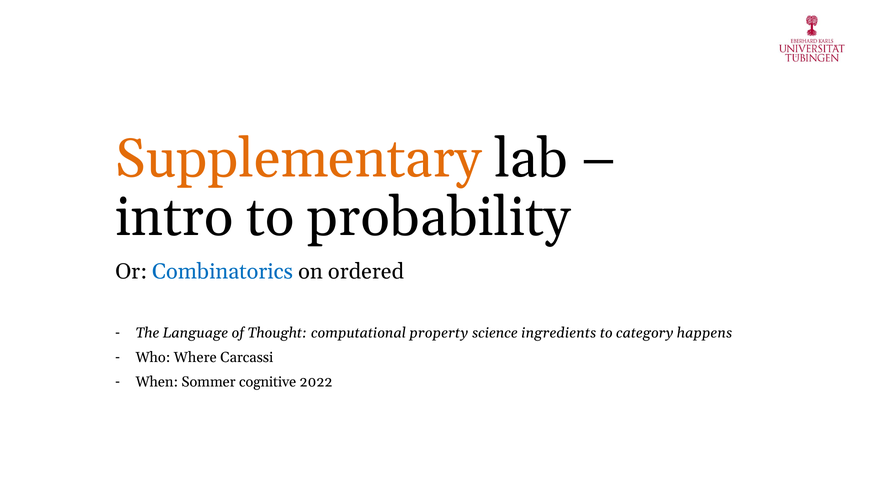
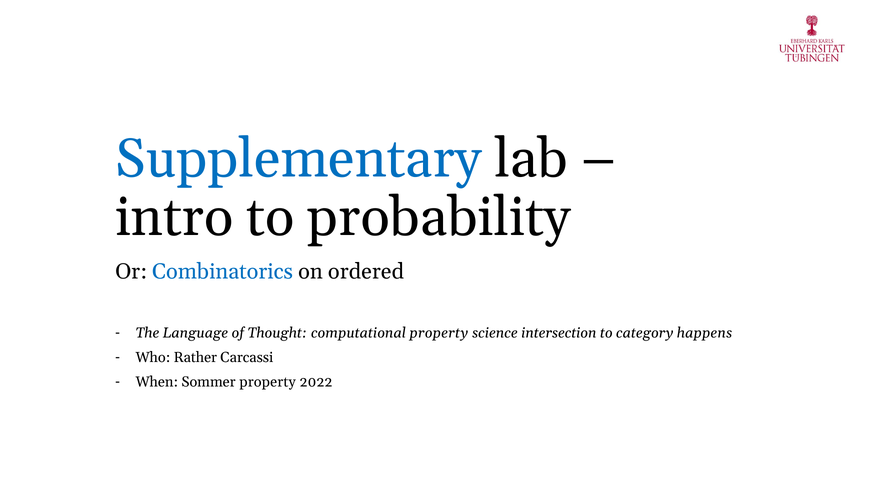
Supplementary colour: orange -> blue
ingredients: ingredients -> intersection
Where: Where -> Rather
Sommer cognitive: cognitive -> property
